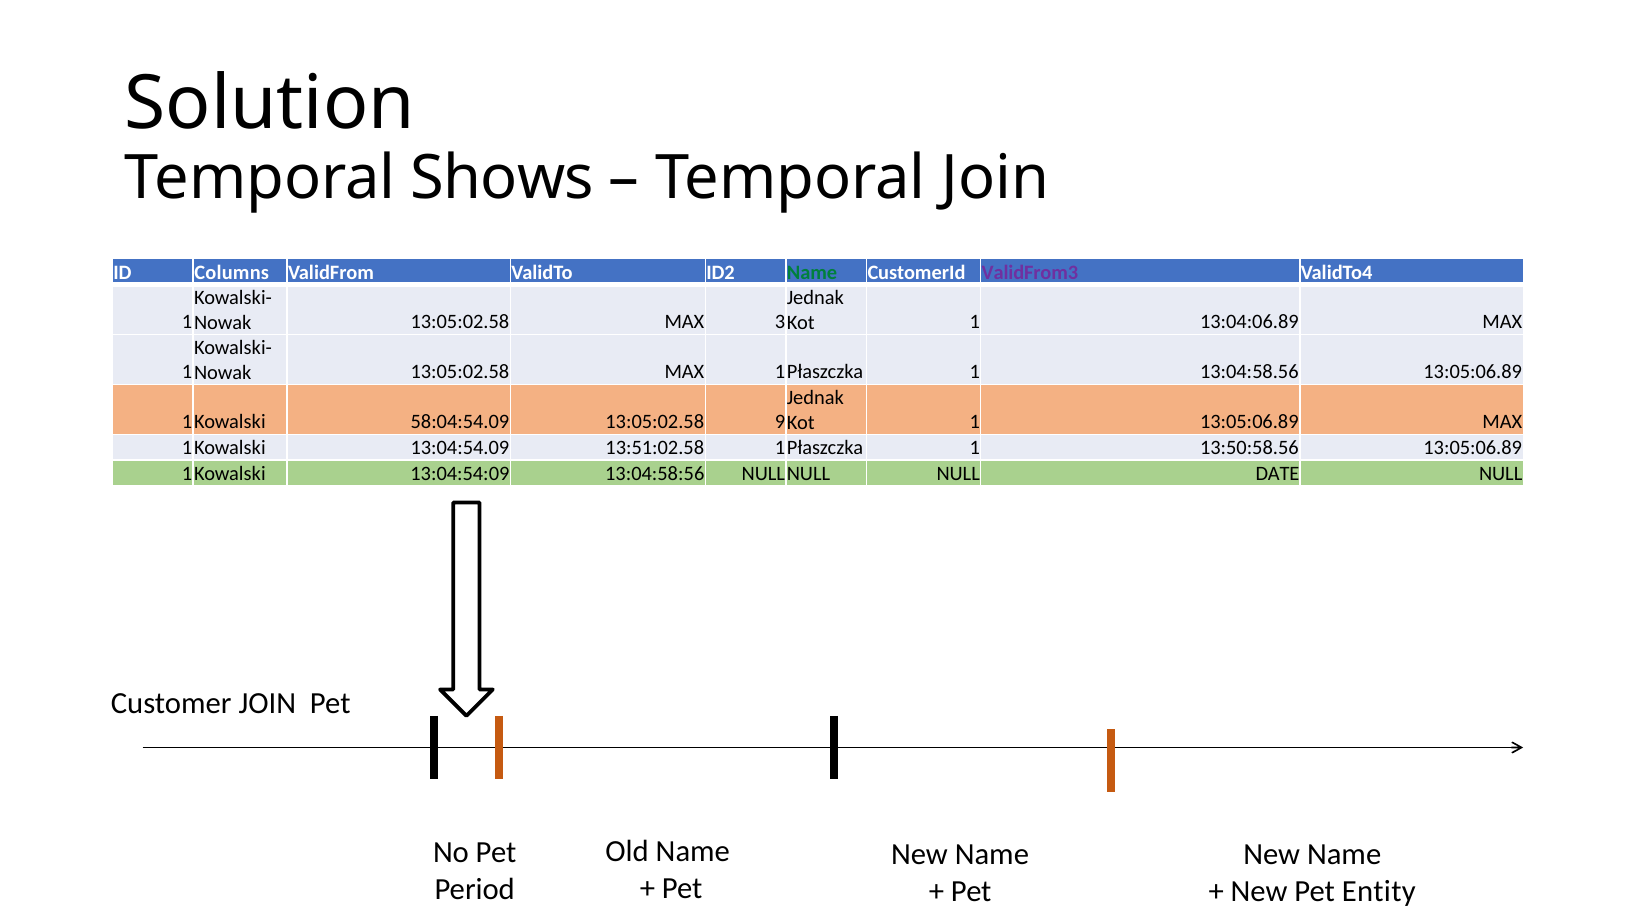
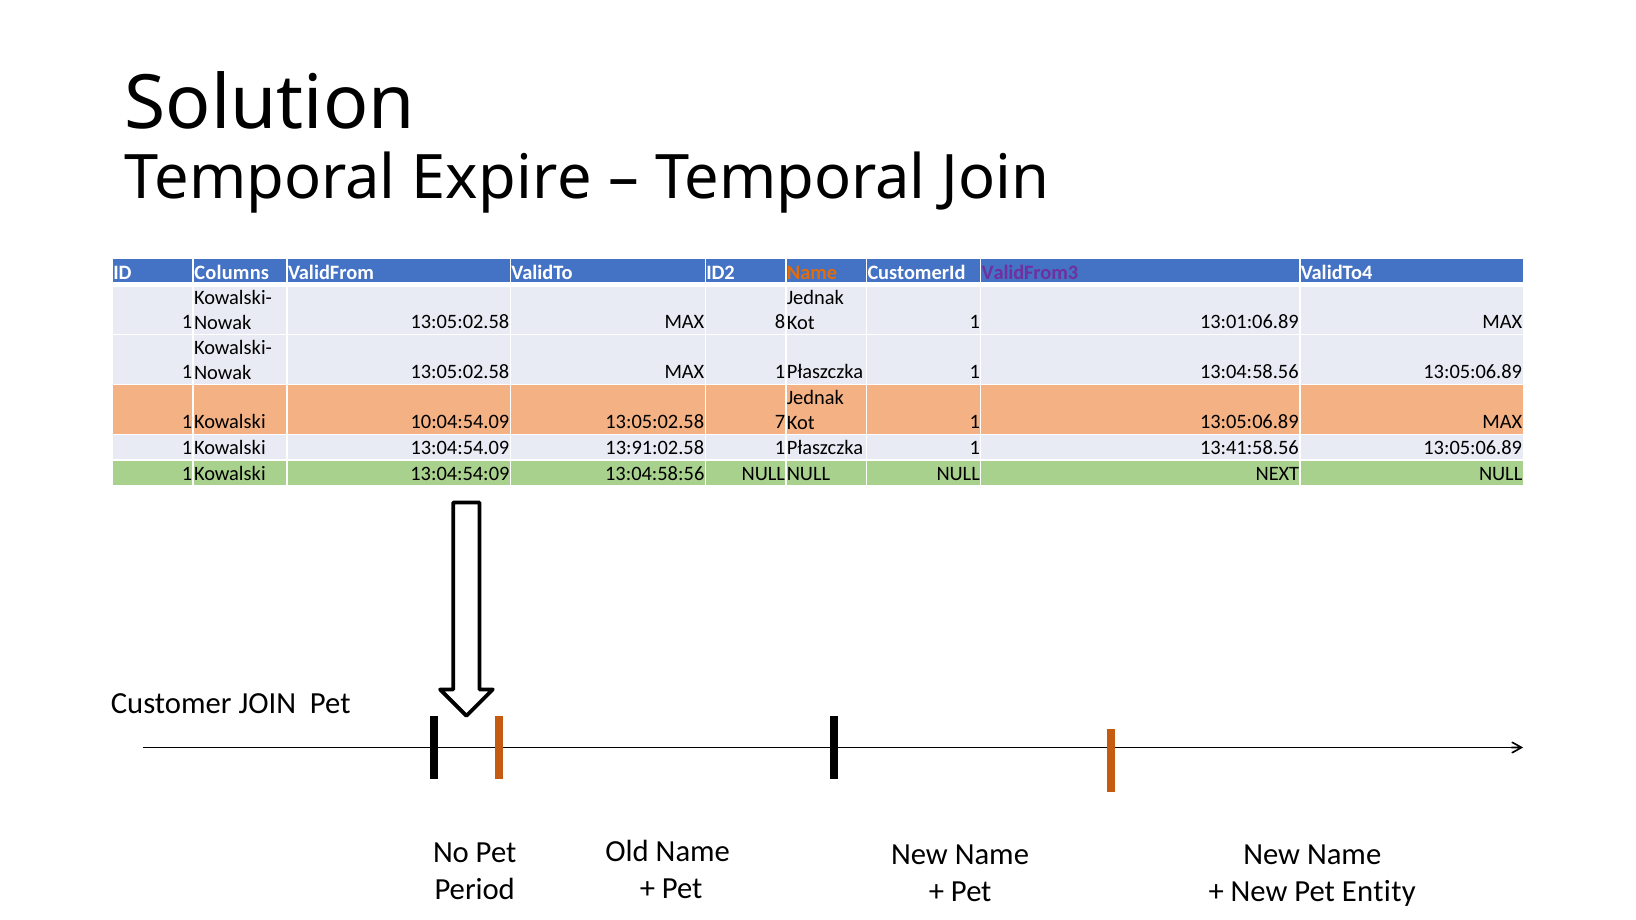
Shows: Shows -> Expire
Name at (812, 272) colour: green -> orange
3: 3 -> 8
13:04:06.89: 13:04:06.89 -> 13:01:06.89
58:04:54.09: 58:04:54.09 -> 10:04:54.09
9: 9 -> 7
13:51:02.58: 13:51:02.58 -> 13:91:02.58
13:50:58.56: 13:50:58.56 -> 13:41:58.56
DATE: DATE -> NEXT
